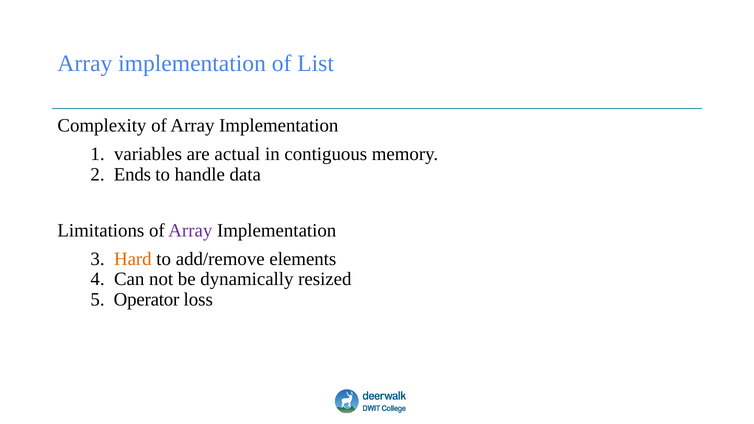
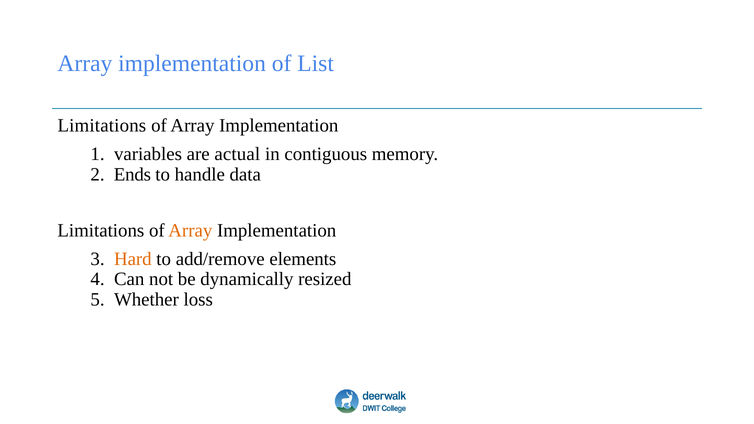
Complexity at (102, 126): Complexity -> Limitations
Array at (190, 231) colour: purple -> orange
Operator: Operator -> Whether
